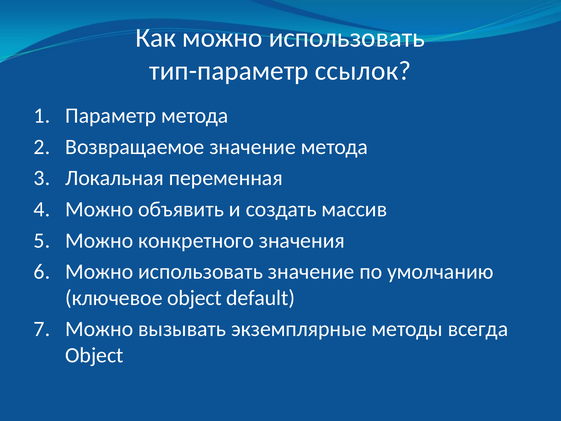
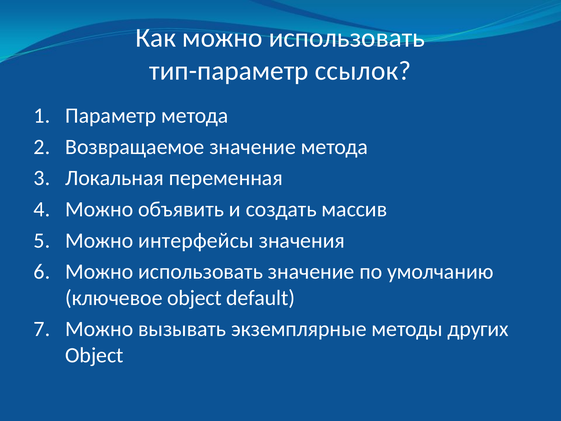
конкретного: конкретного -> интерфейсы
всегда: всегда -> других
